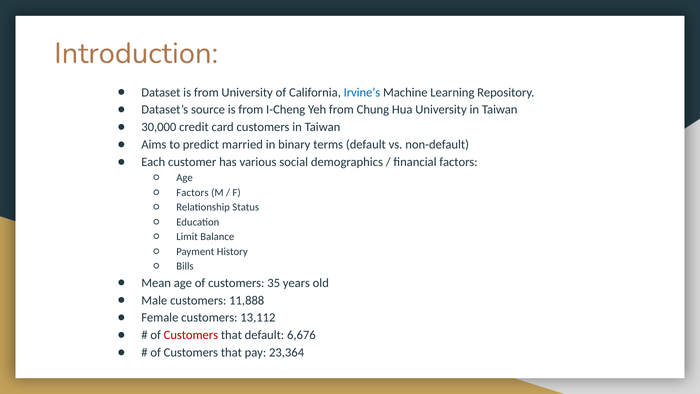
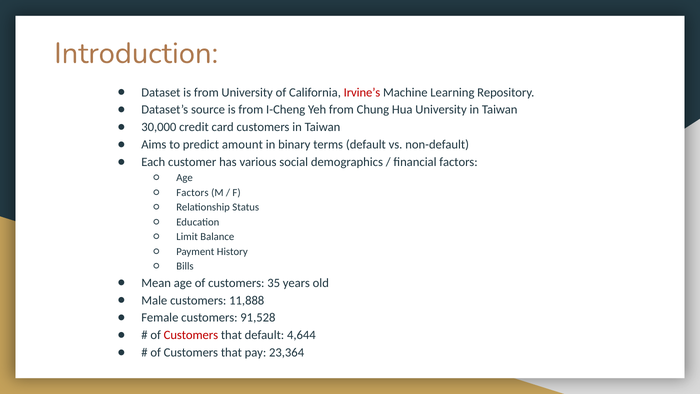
Irvine’s colour: blue -> red
married: married -> amount
13,112: 13,112 -> 91,528
6,676: 6,676 -> 4,644
